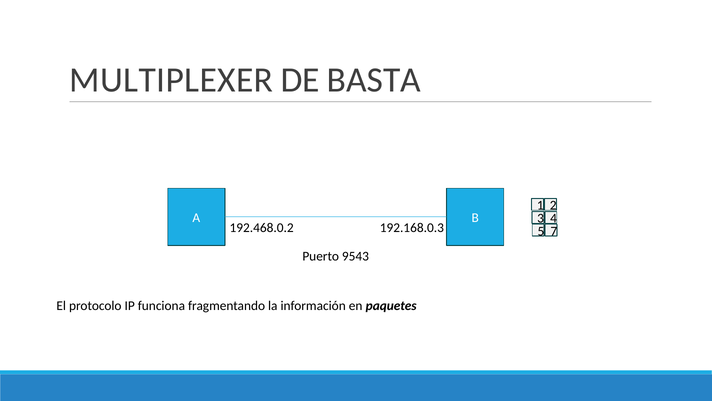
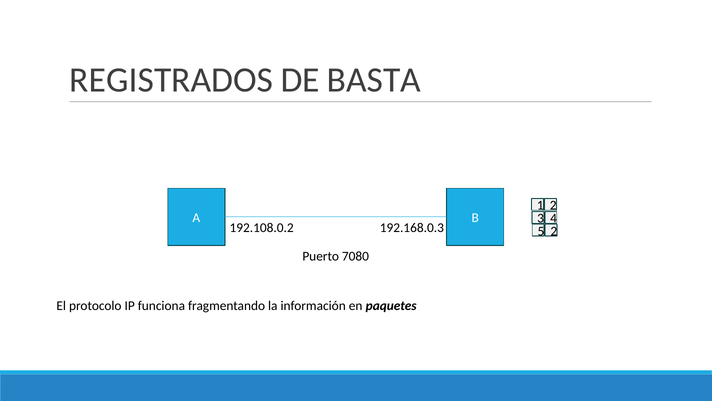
MULTIPLEXER: MULTIPLEXER -> REGISTRADOS
192.468.0.2: 192.468.0.2 -> 192.108.0.2
5 7: 7 -> 2
9543: 9543 -> 7080
